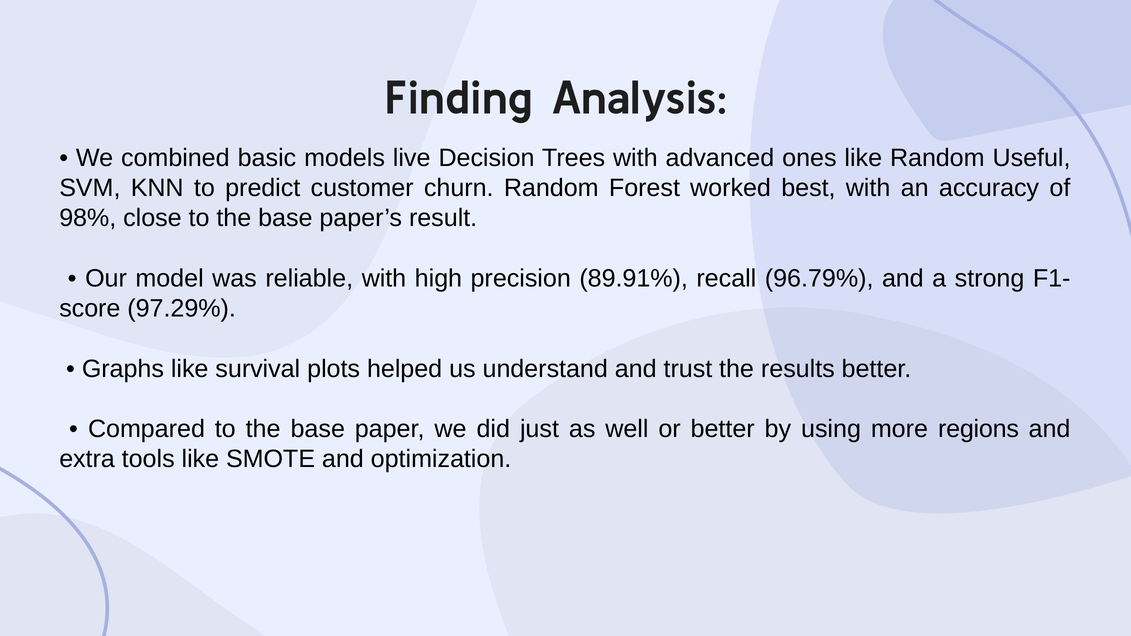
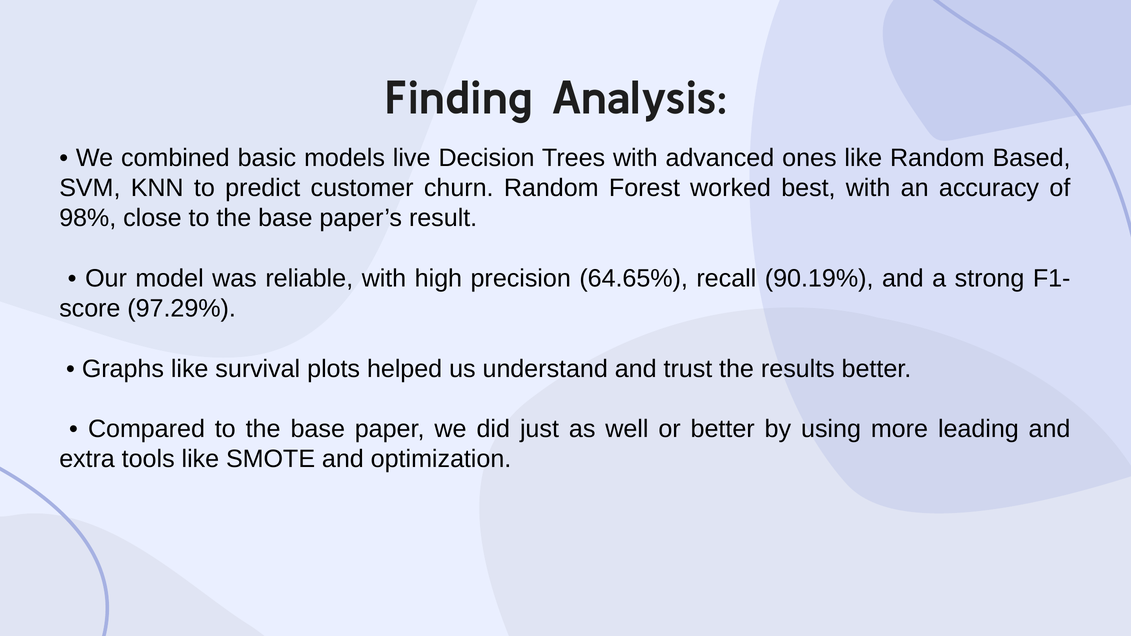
Useful: Useful -> Based
89.91%: 89.91% -> 64.65%
96.79%: 96.79% -> 90.19%
regions: regions -> leading
